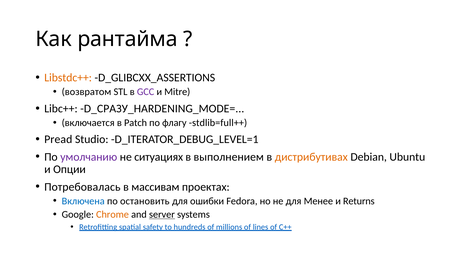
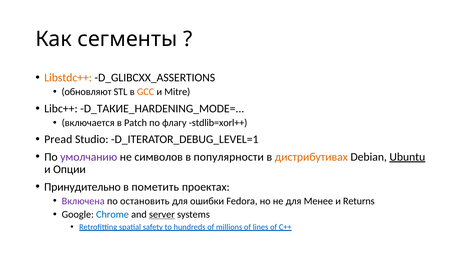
рантайма: рантайма -> сегменты
возвратом: возвратом -> обновляют
GCC colour: purple -> orange
D_СРАЗУ_HARDENING_MODE=: D_СРАЗУ_HARDENING_MODE= -> D_ТАКИЕ_HARDENING_MODE=
stdlib=full++: stdlib=full++ -> stdlib=xorl++
ситуациях: ситуациях -> символов
выполнением: выполнением -> популярности
Ubuntu underline: none -> present
Потребовалась: Потребовалась -> Принудительно
массивам: массивам -> пометить
Включена colour: blue -> purple
Chrome colour: orange -> blue
